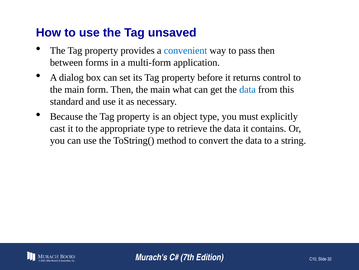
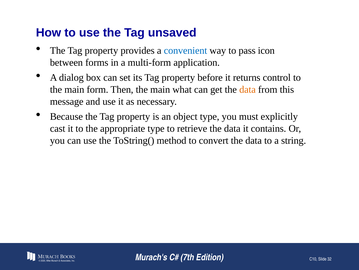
pass then: then -> icon
data at (248, 89) colour: blue -> orange
standard: standard -> message
